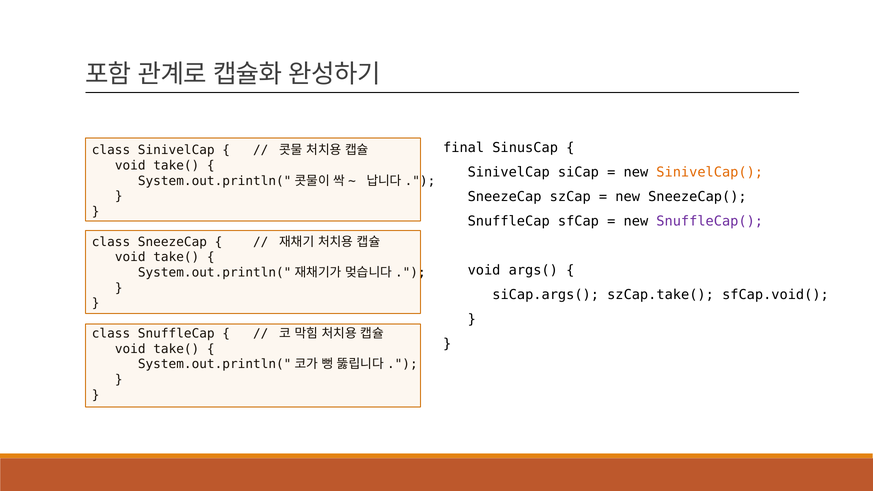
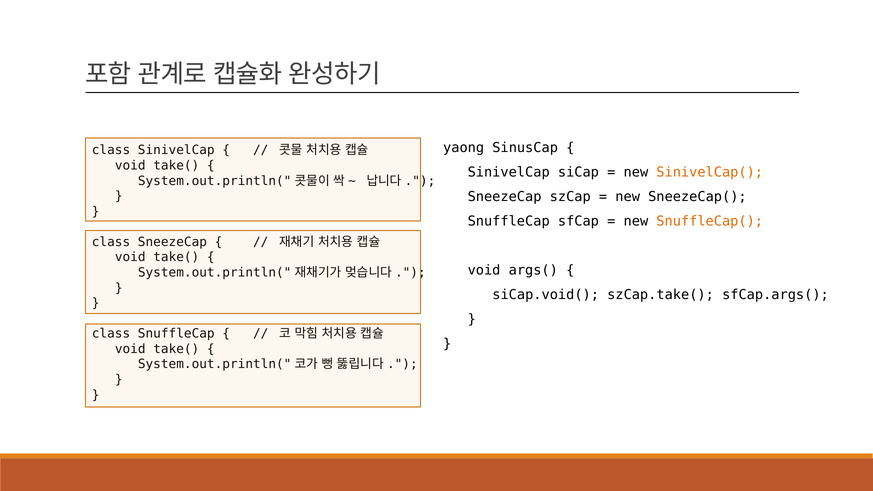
final: final -> yaong
SnuffleCap( colour: purple -> orange
siCap.args(: siCap.args( -> siCap.void(
sfCap.void(: sfCap.void( -> sfCap.args(
